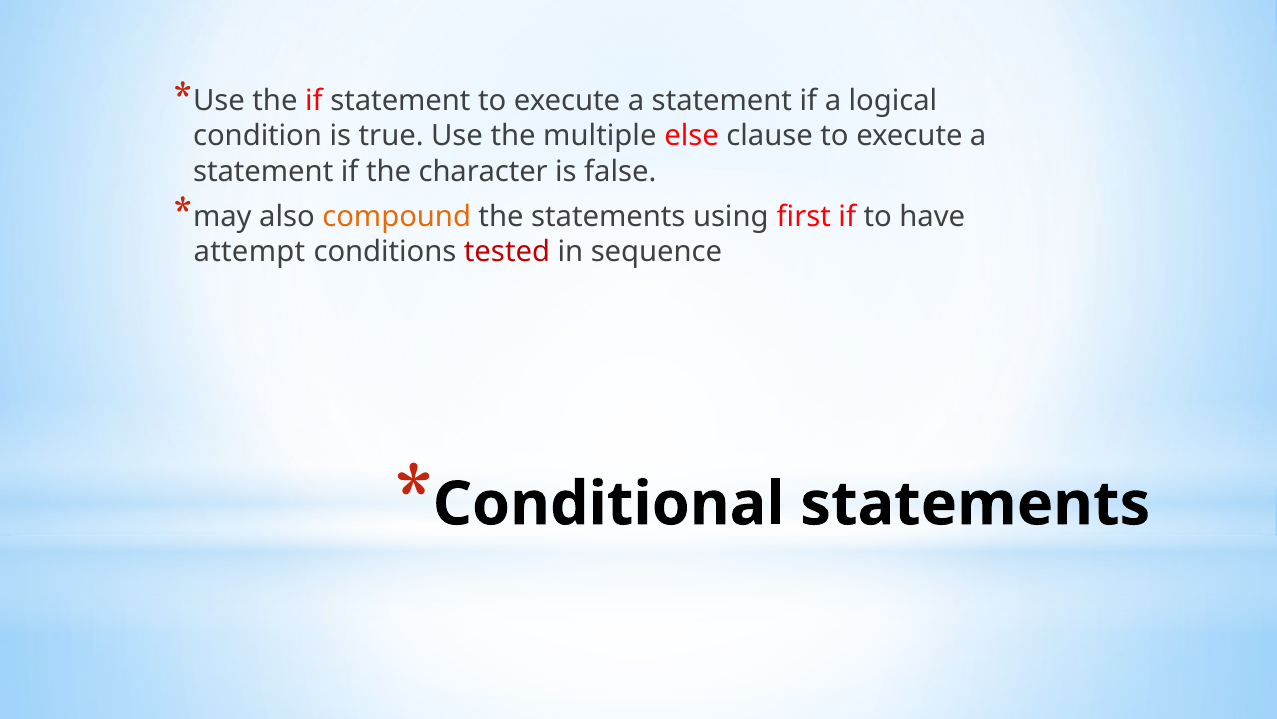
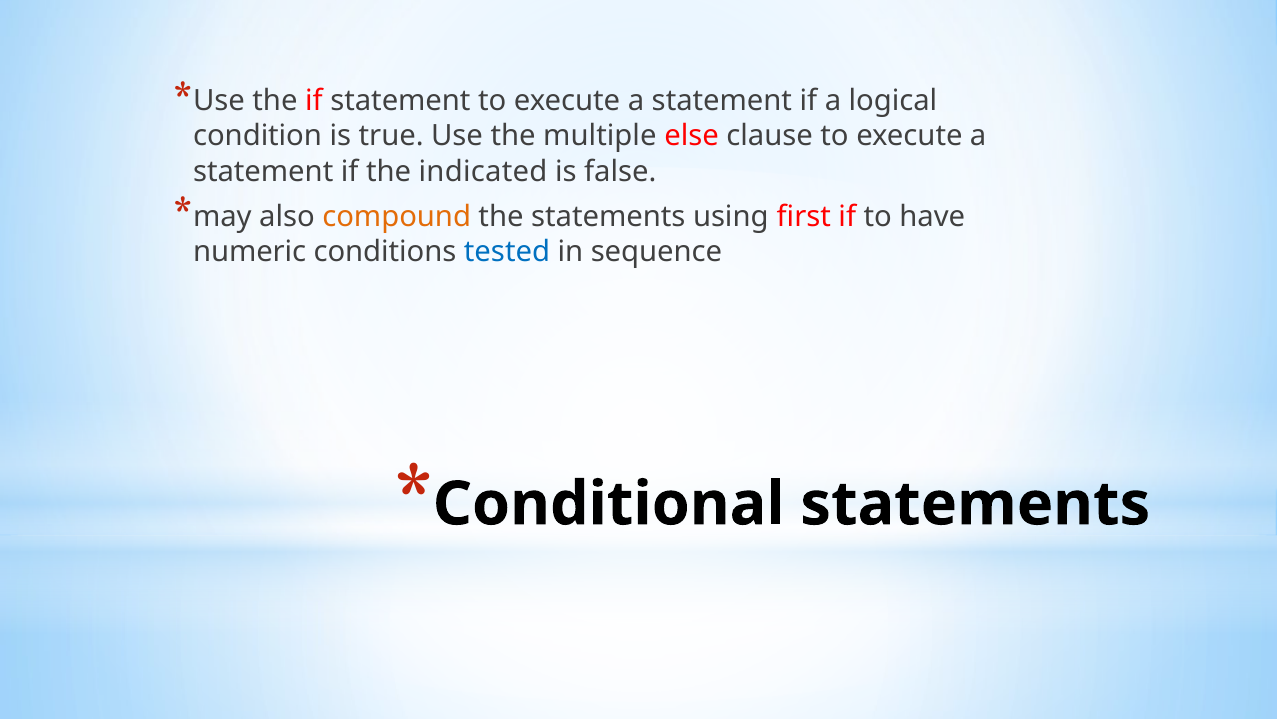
character: character -> indicated
attempt: attempt -> numeric
tested colour: red -> blue
